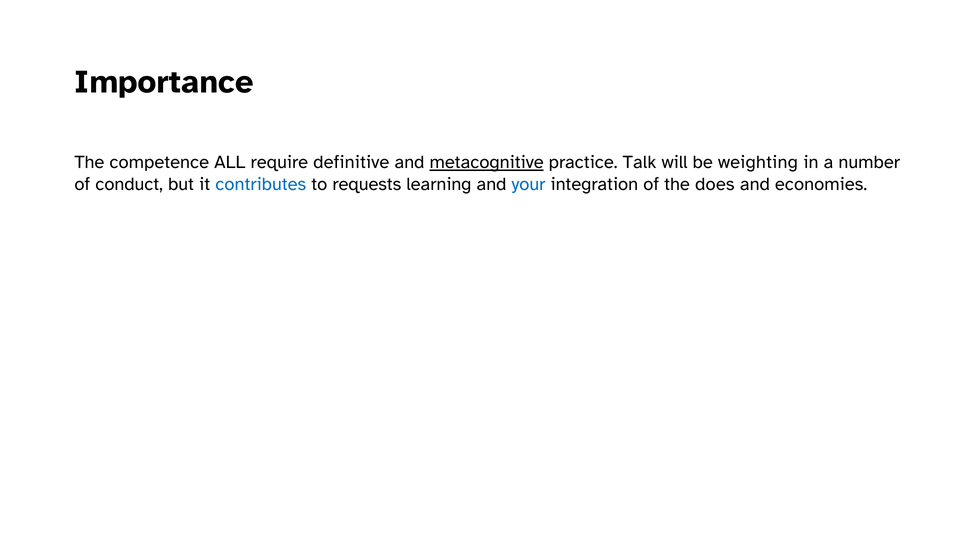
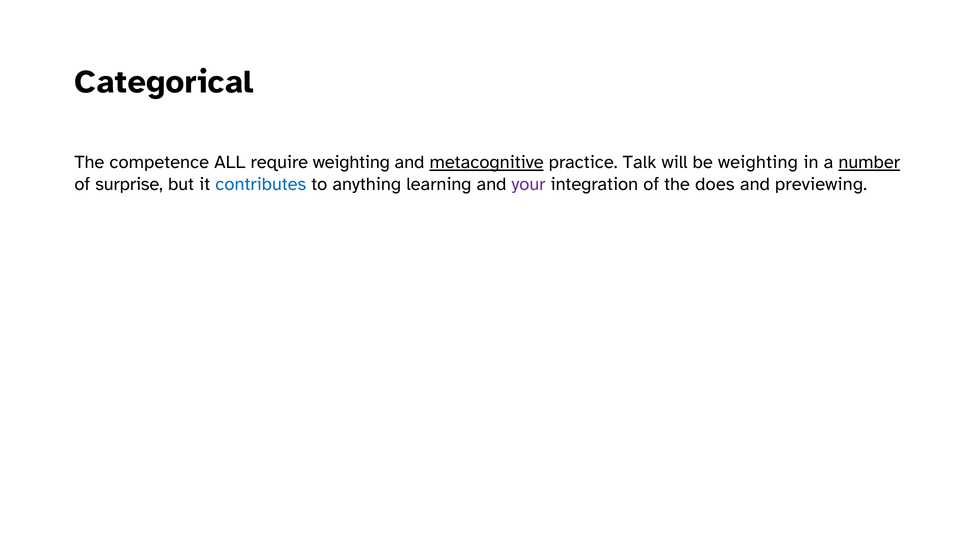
Importance: Importance -> Categorical
require definitive: definitive -> weighting
number underline: none -> present
conduct: conduct -> surprise
requests: requests -> anything
your colour: blue -> purple
economies: economies -> previewing
